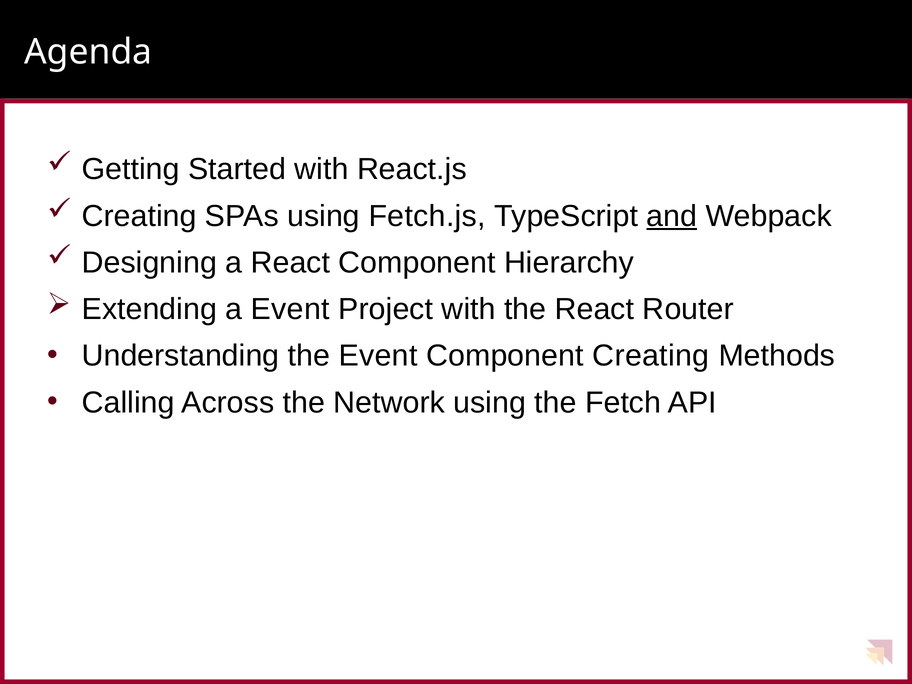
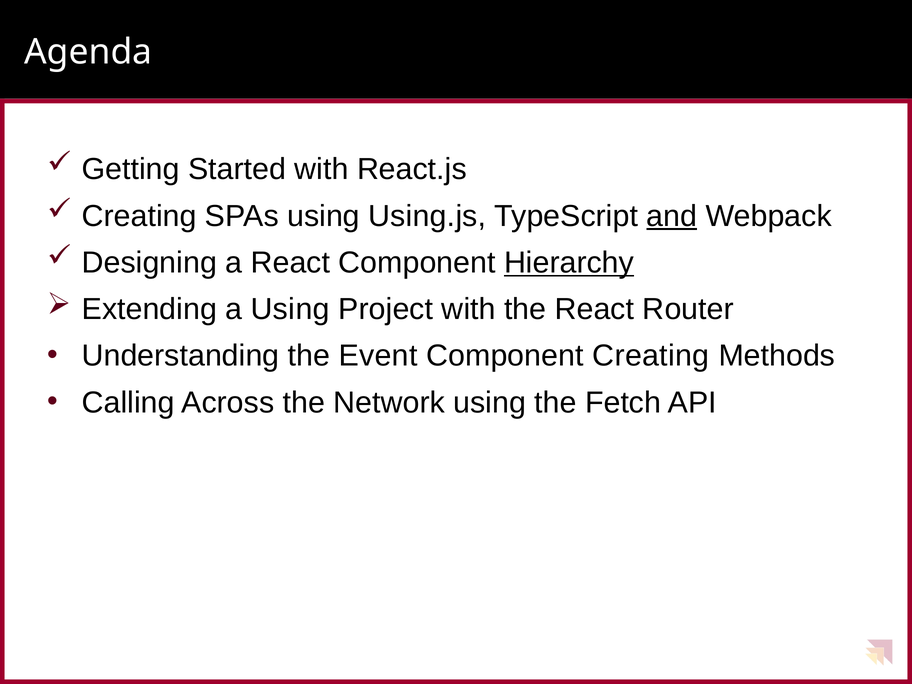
Fetch.js: Fetch.js -> Using.js
Hierarchy underline: none -> present
a Event: Event -> Using
